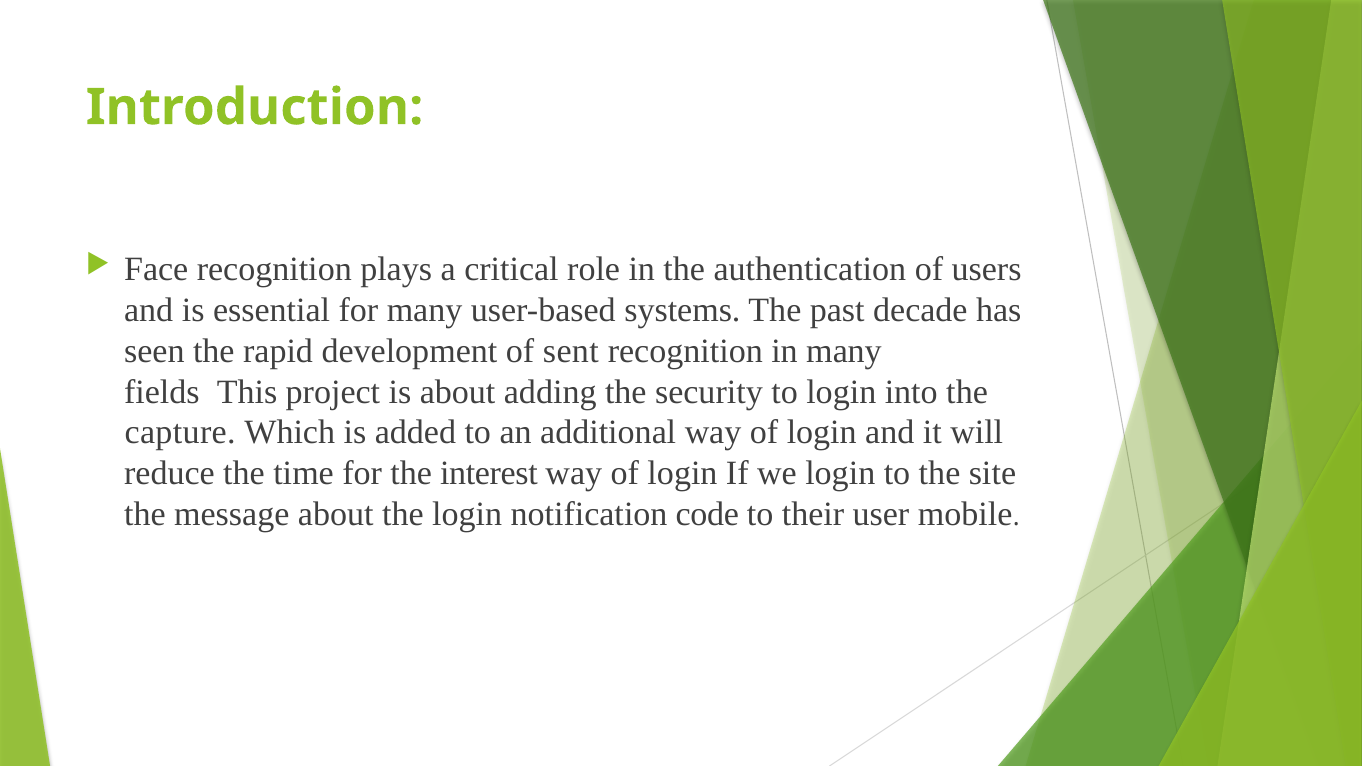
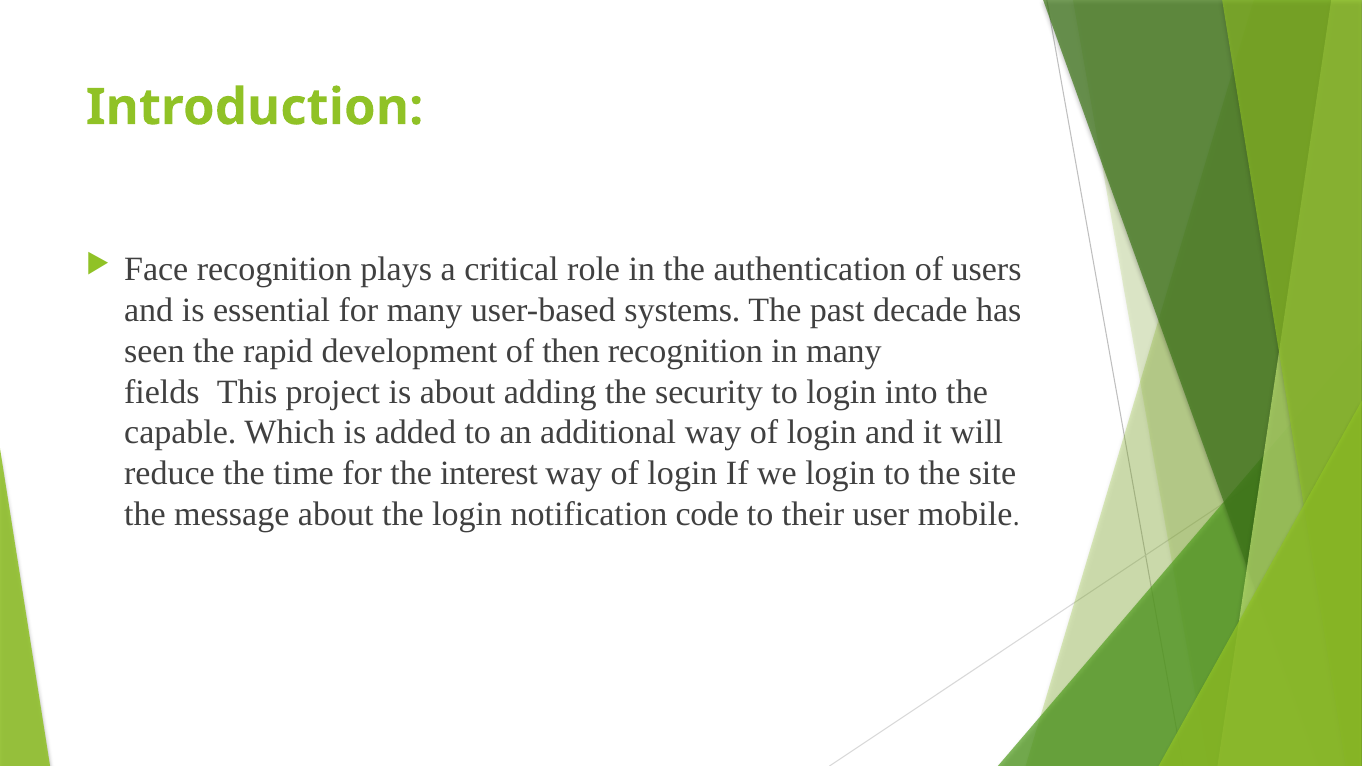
sent: sent -> then
capture: capture -> capable
